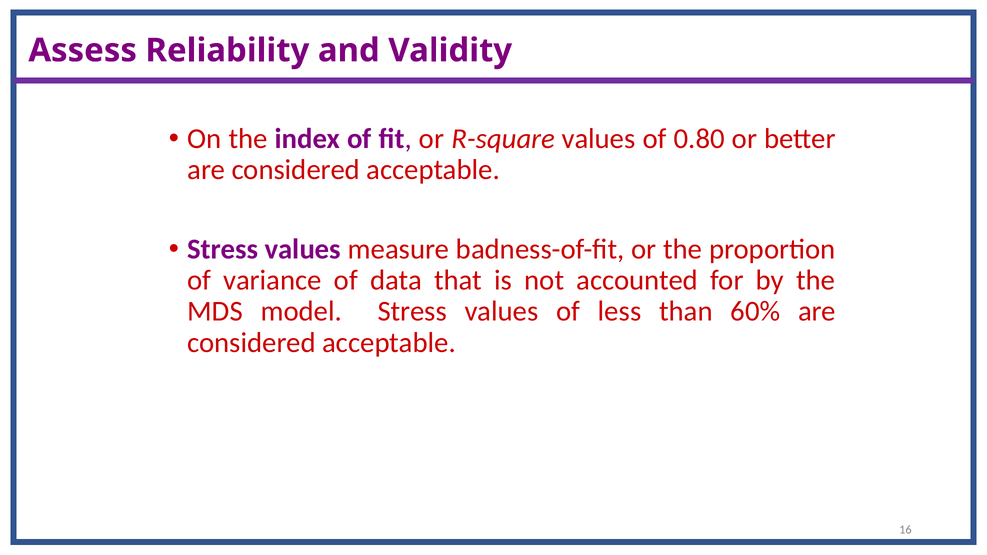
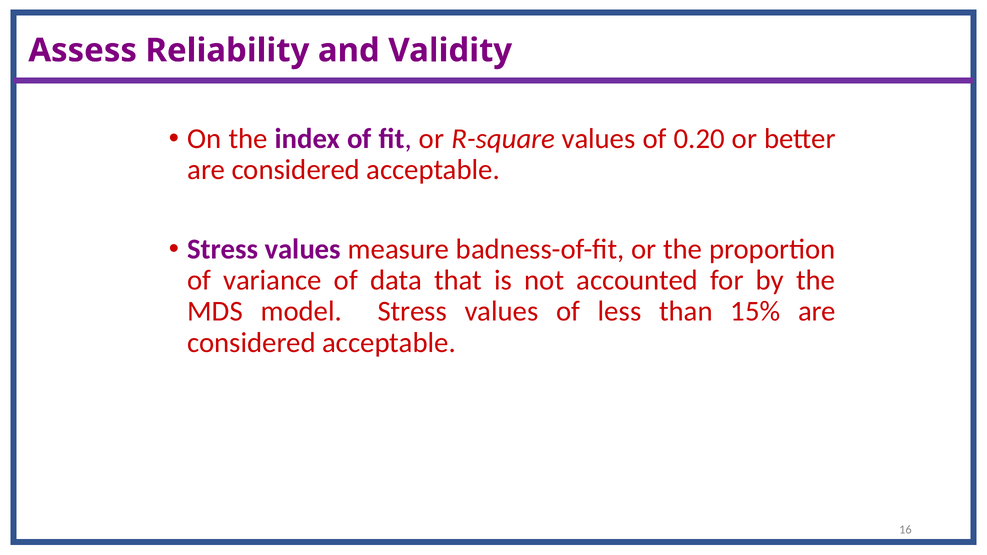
0.80: 0.80 -> 0.20
60%: 60% -> 15%
